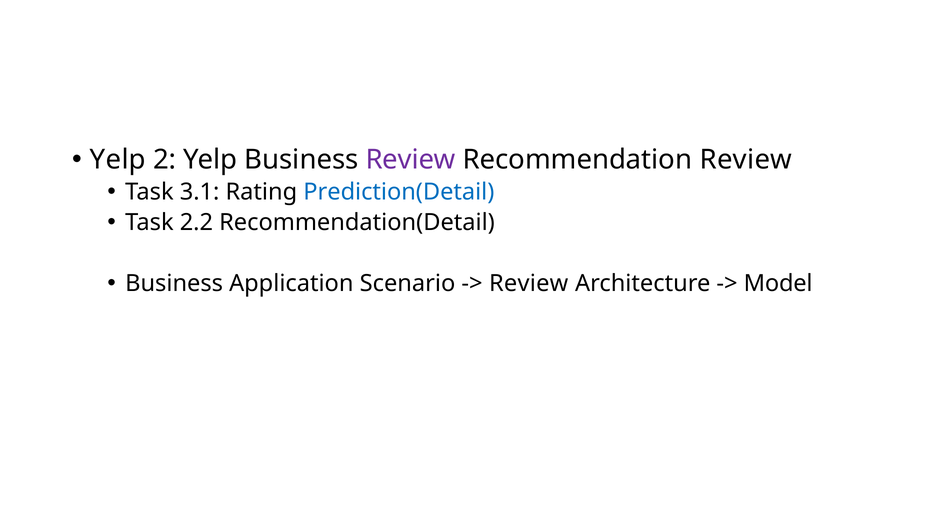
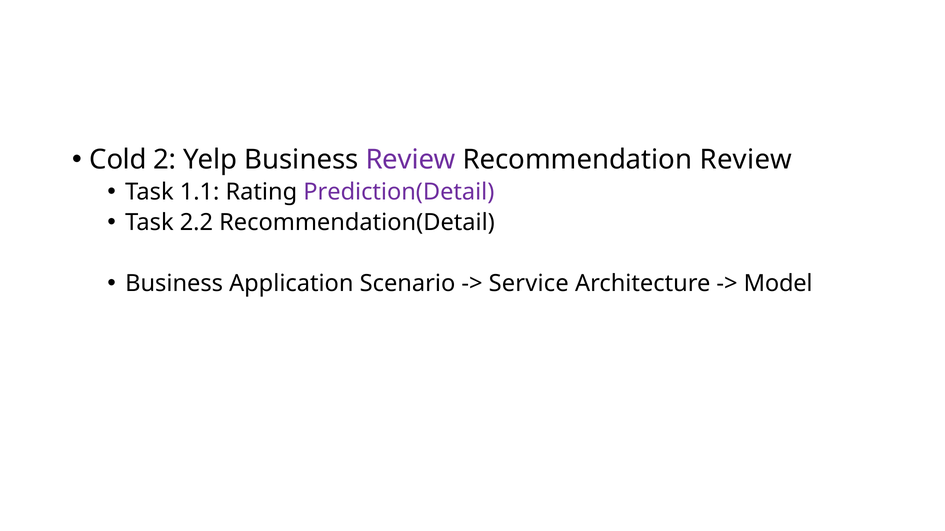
Yelp at (118, 160): Yelp -> Cold
3.1: 3.1 -> 1.1
Prediction(Detail colour: blue -> purple
Review at (529, 284): Review -> Service
